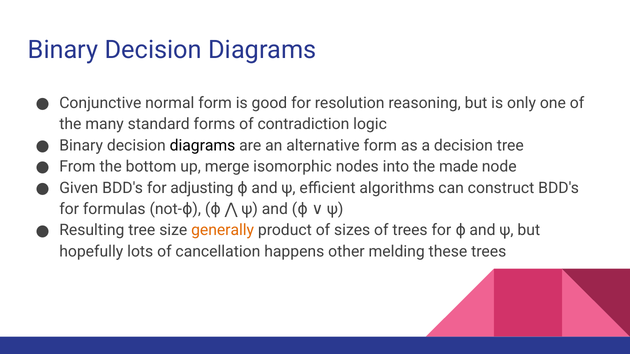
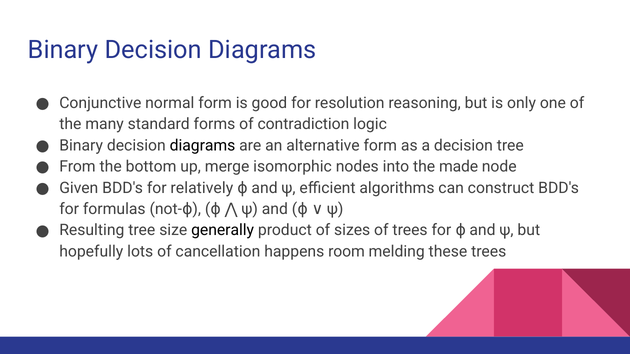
adjusting: adjusting -> relatively
generally colour: orange -> black
other: other -> room
